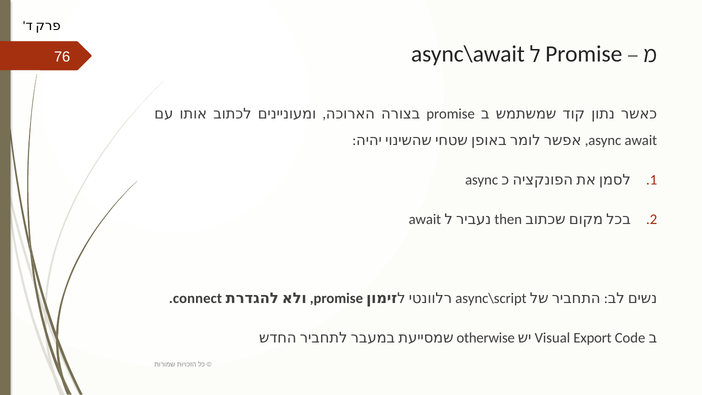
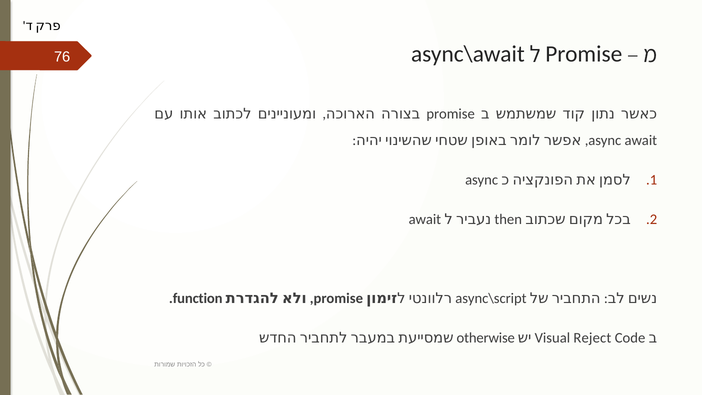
connect: connect -> function
Export: Export -> Reject
